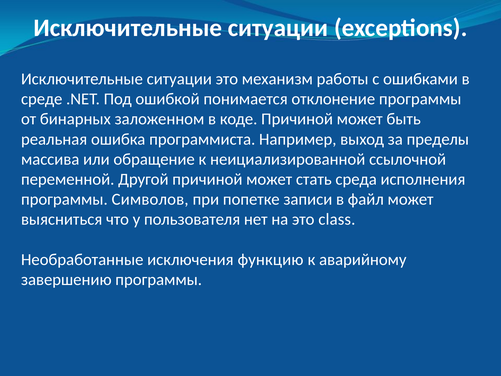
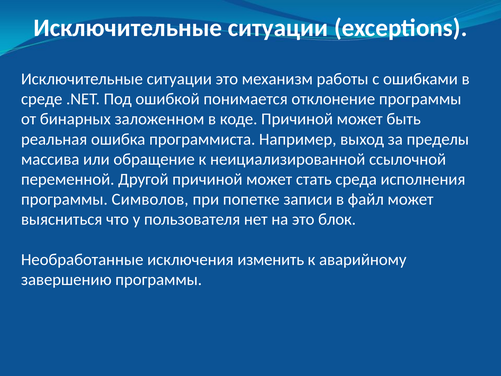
class: class -> блок
функцию: функцию -> изменить
